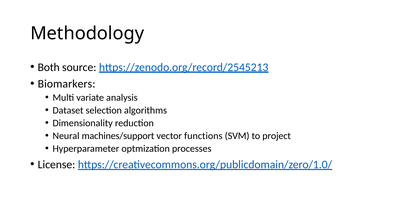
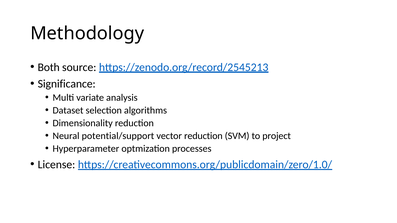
Biomarkers: Biomarkers -> Significance
machines/support: machines/support -> potential/support
vector functions: functions -> reduction
